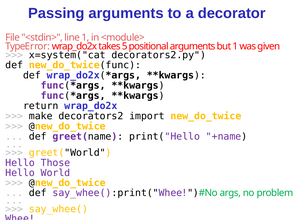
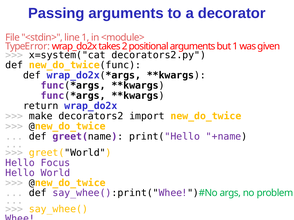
5: 5 -> 2
Those: Those -> Focus
